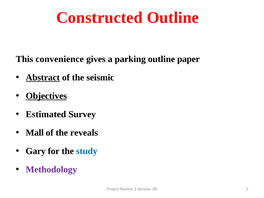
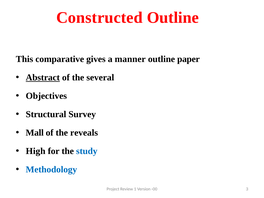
convenience: convenience -> comparative
parking: parking -> manner
seismic: seismic -> several
Objectives underline: present -> none
Estimated: Estimated -> Structural
Gary: Gary -> High
Methodology colour: purple -> blue
